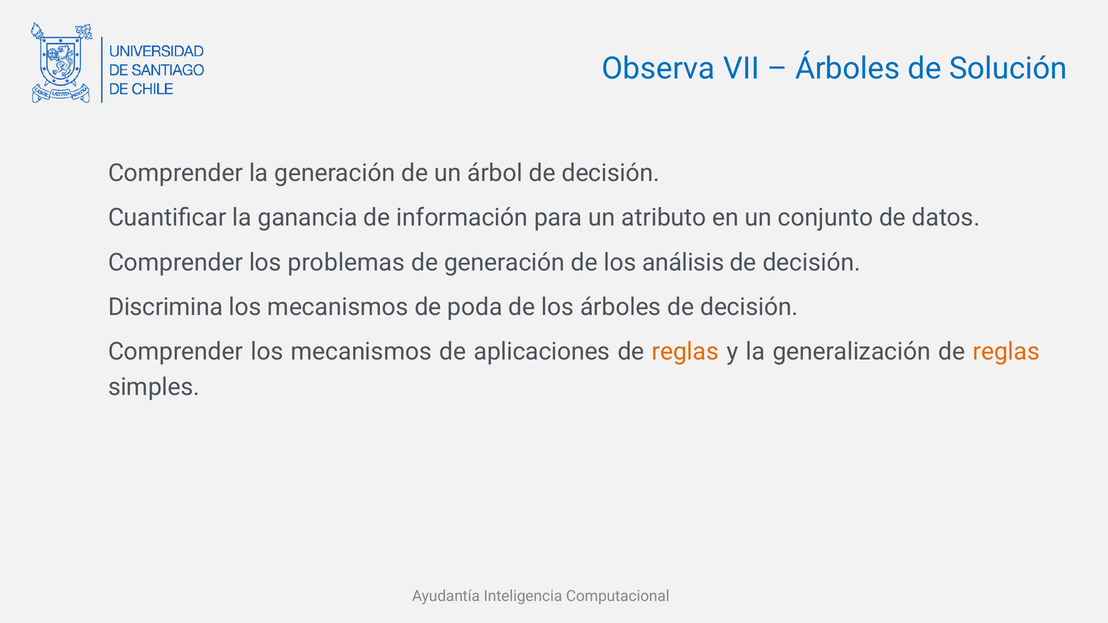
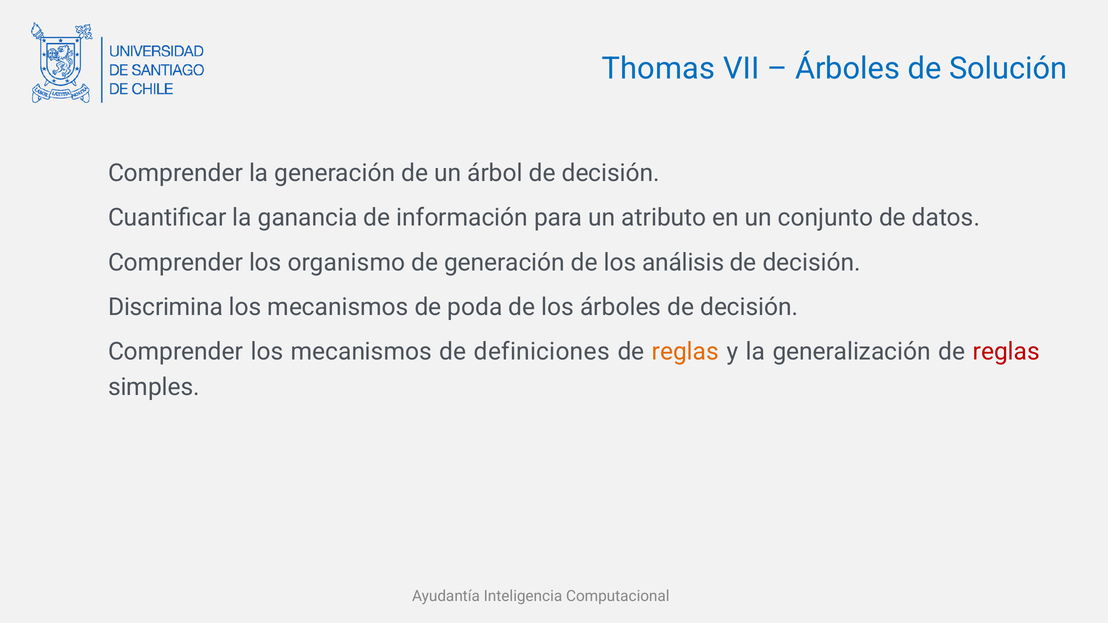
Observa: Observa -> Thomas
problemas: problemas -> organismo
aplicaciones: aplicaciones -> definiciones
reglas at (1006, 352) colour: orange -> red
